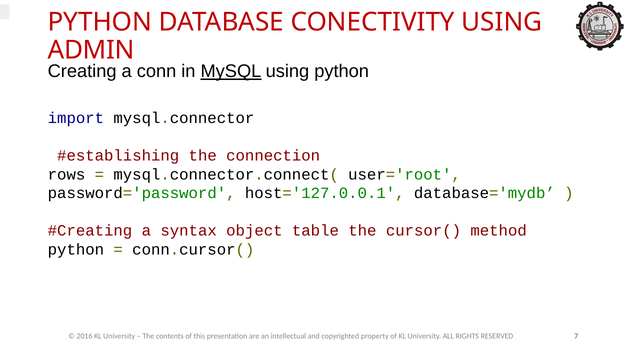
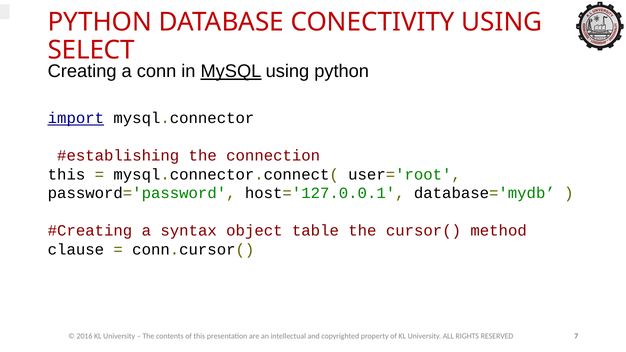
ADMIN: ADMIN -> SELECT
import underline: none -> present
rows at (67, 174): rows -> this
python at (76, 250): python -> clause
